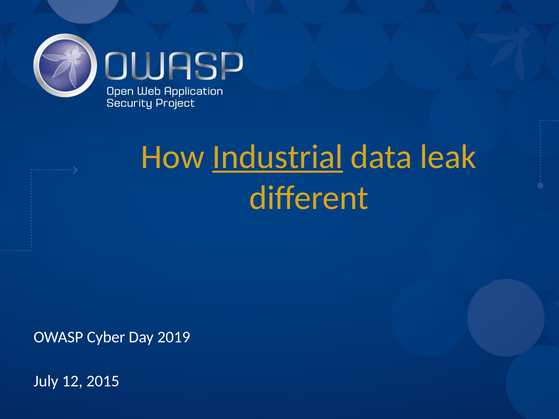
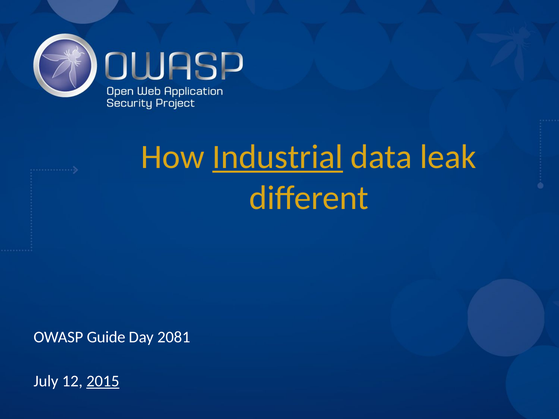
Cyber: Cyber -> Guide
2019: 2019 -> 2081
2015 underline: none -> present
